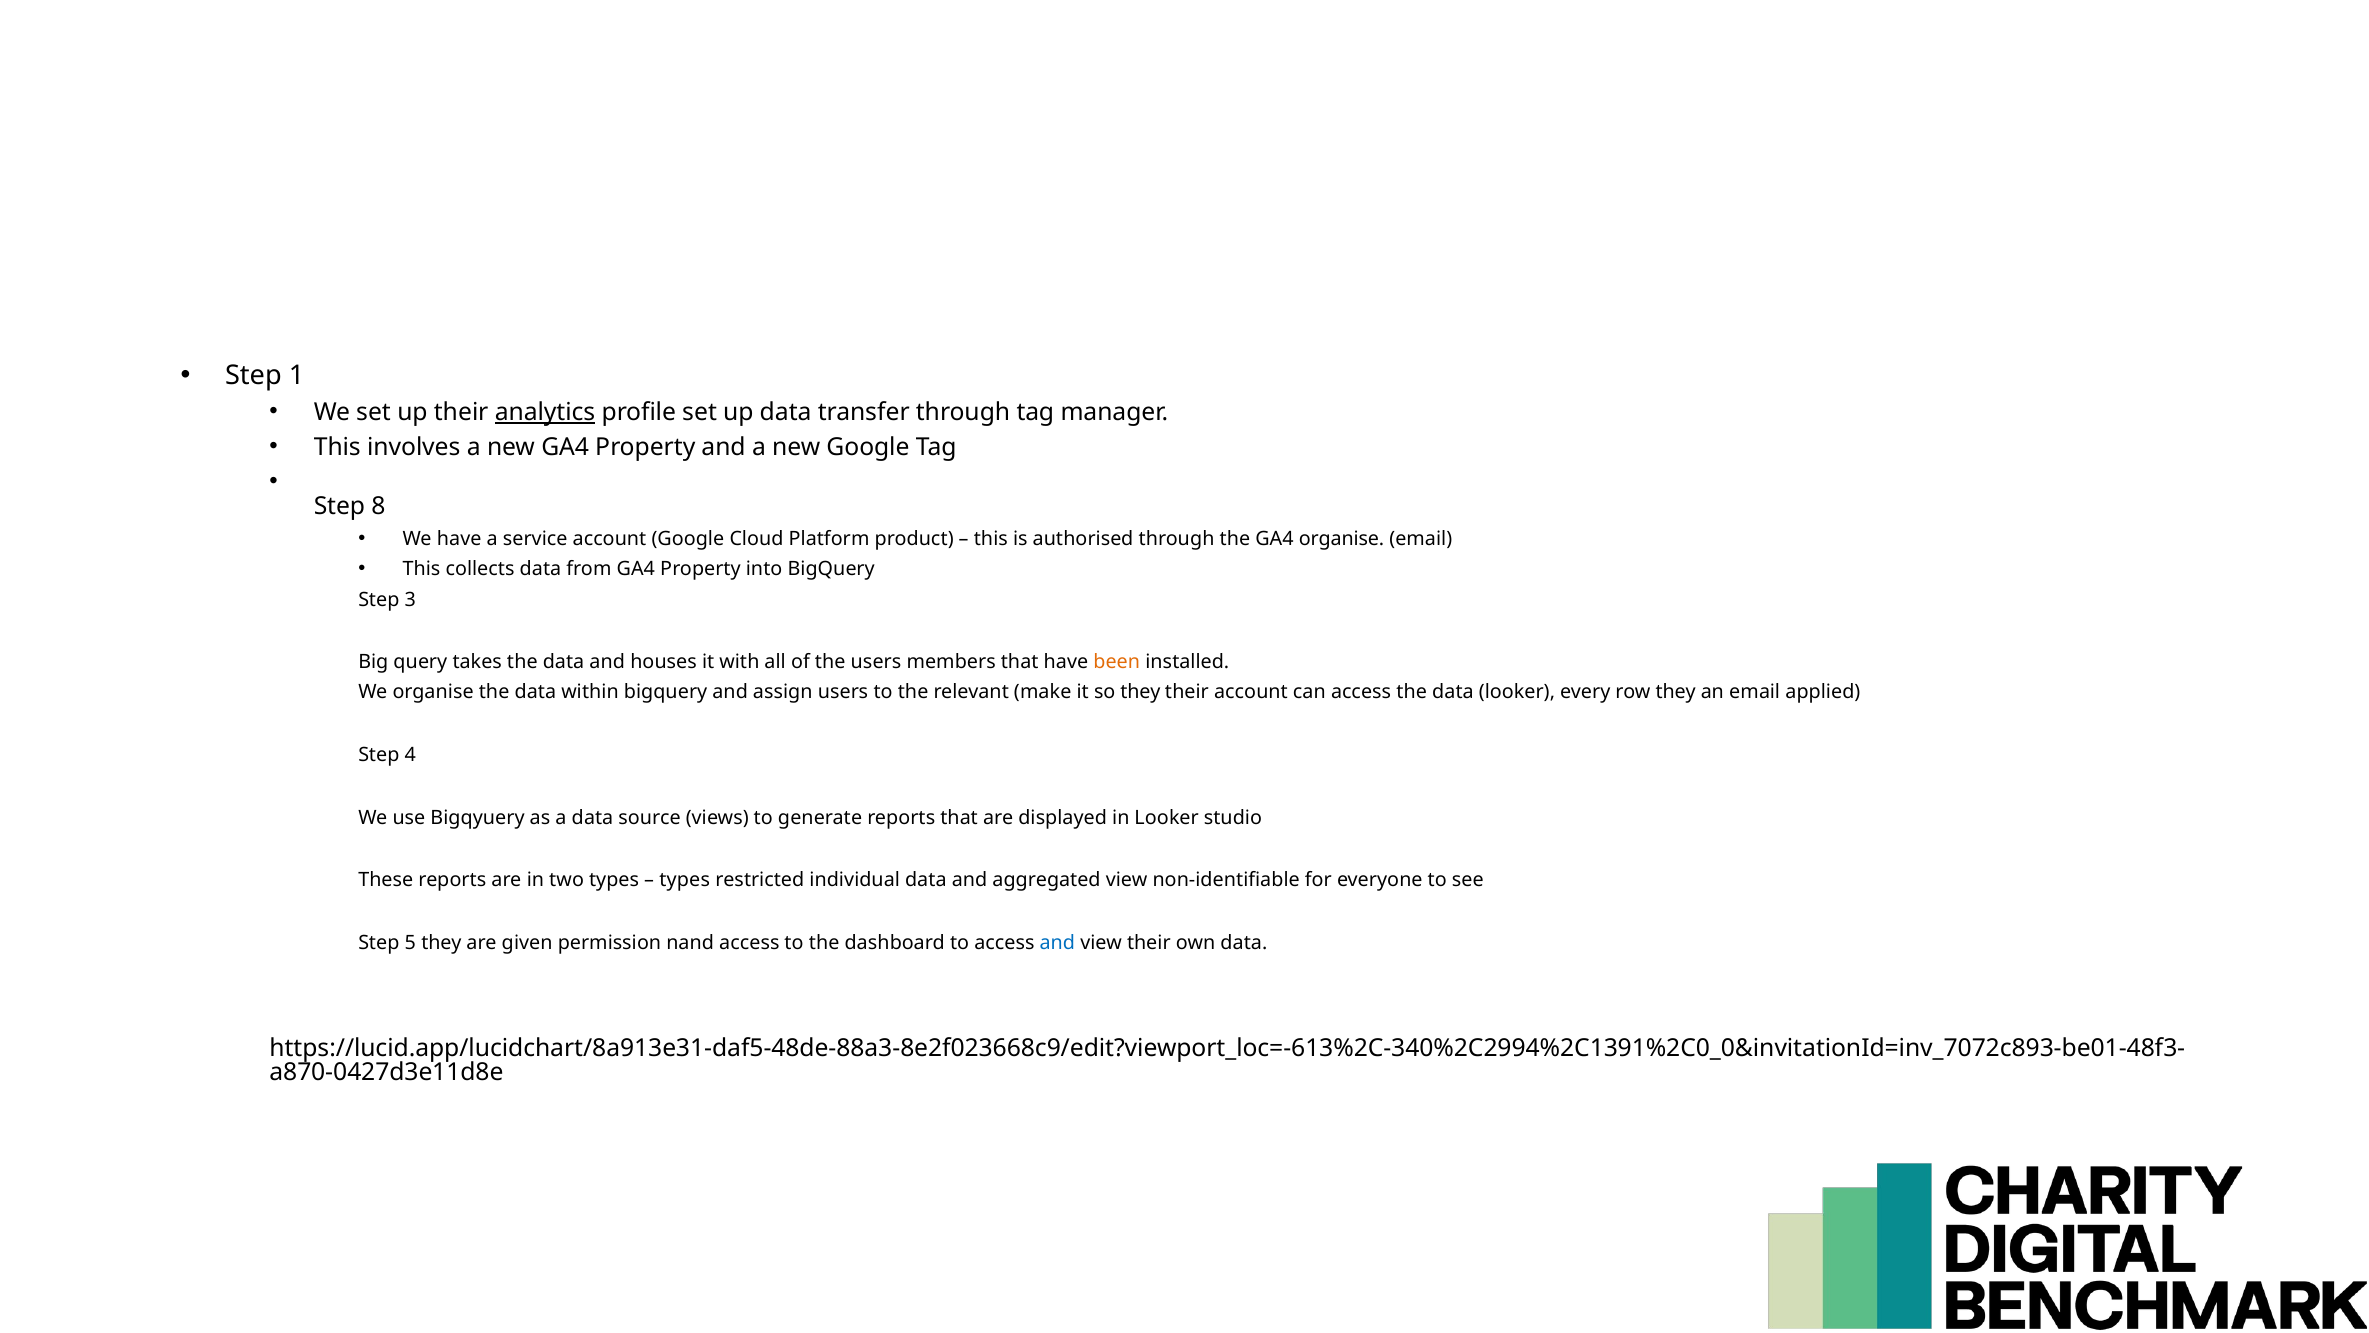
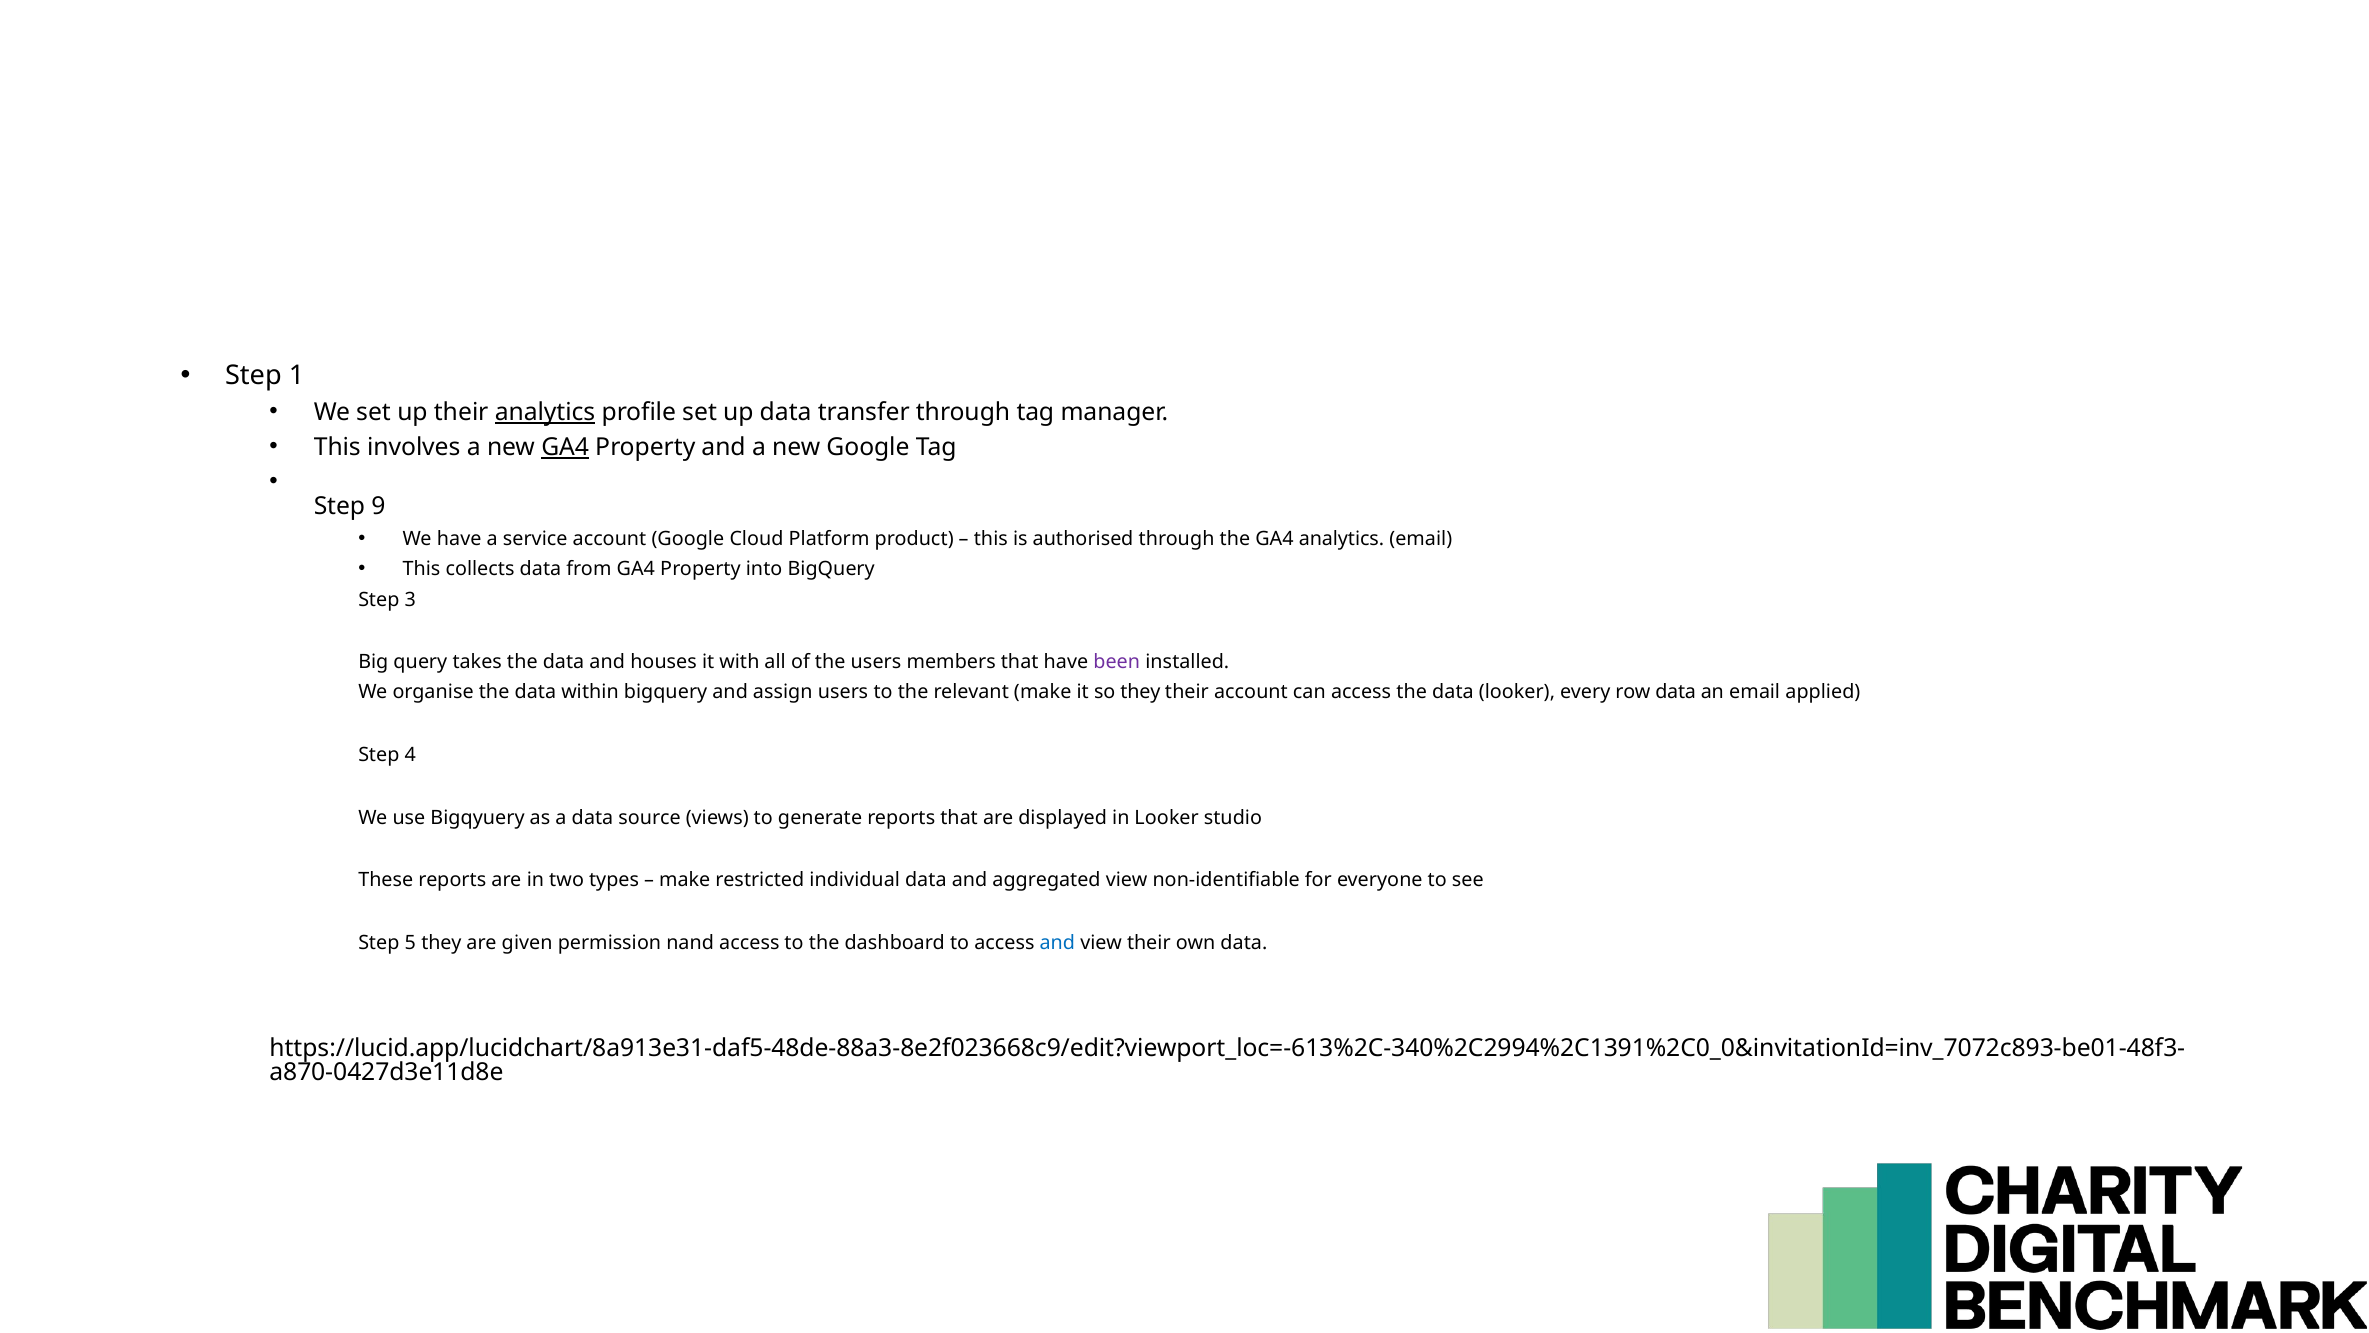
GA4 at (565, 447) underline: none -> present
8: 8 -> 9
GA4 organise: organise -> analytics
been colour: orange -> purple
row they: they -> data
types at (685, 880): types -> make
